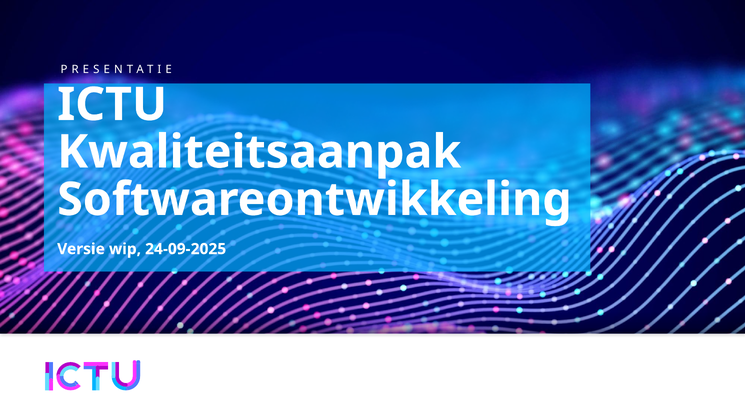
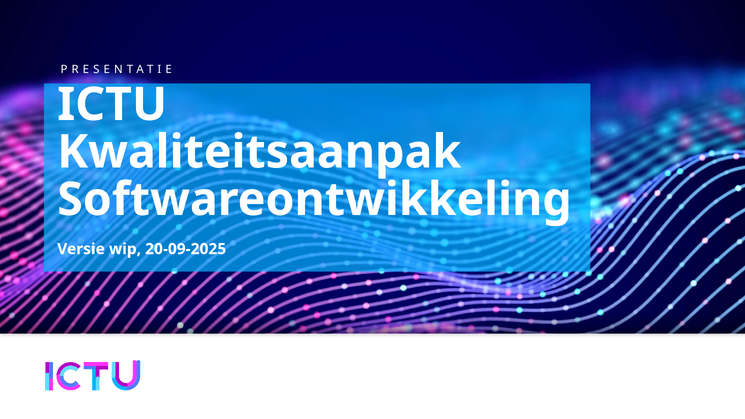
24-09-2025: 24-09-2025 -> 20-09-2025
